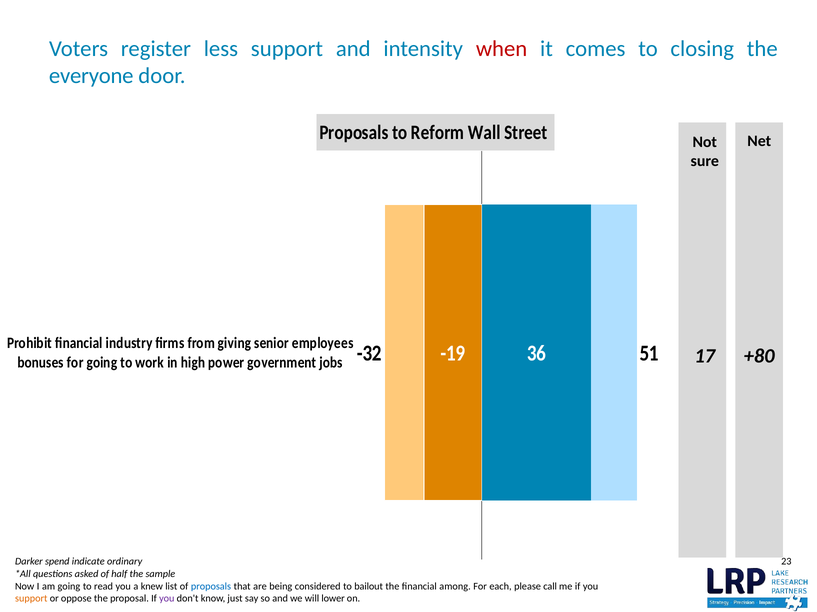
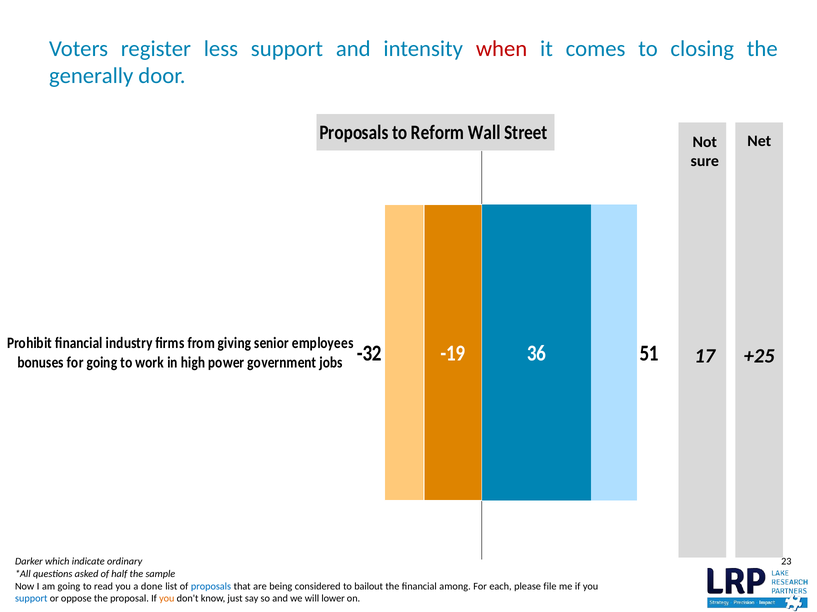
everyone: everyone -> generally
+80: +80 -> +25
spend: spend -> which
knew: knew -> done
call: call -> file
support at (31, 599) colour: orange -> blue
you at (167, 599) colour: purple -> orange
